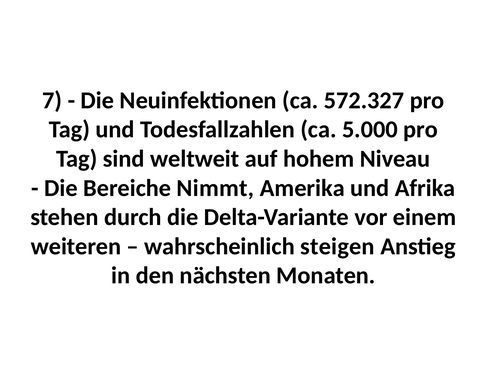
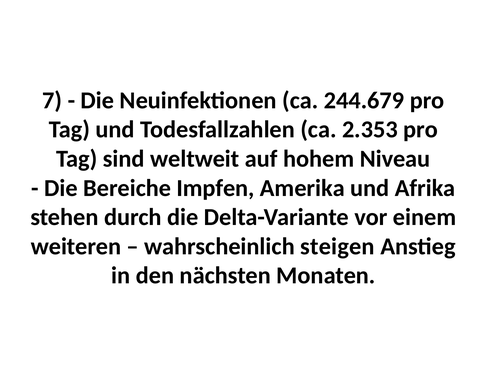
572.327: 572.327 -> 244.679
5.000: 5.000 -> 2.353
Nimmt: Nimmt -> Impfen
